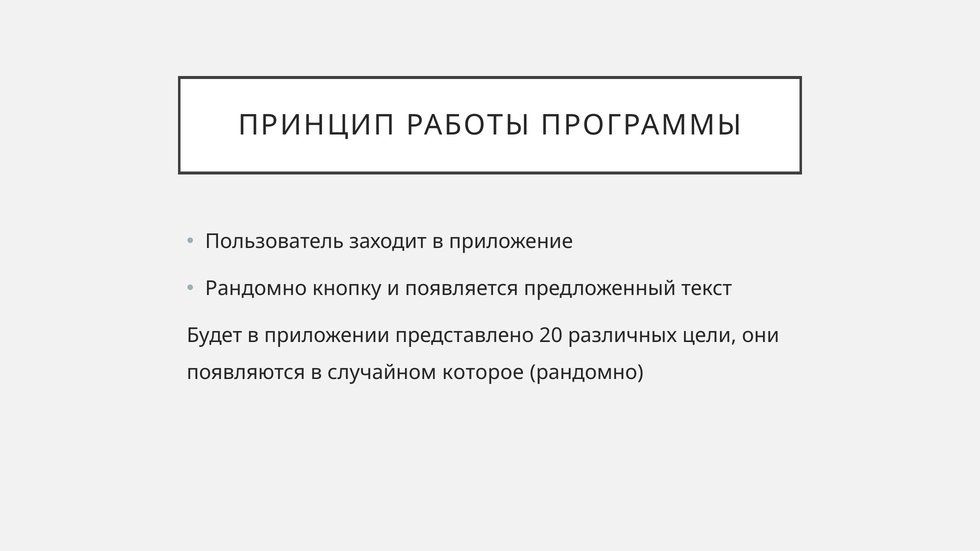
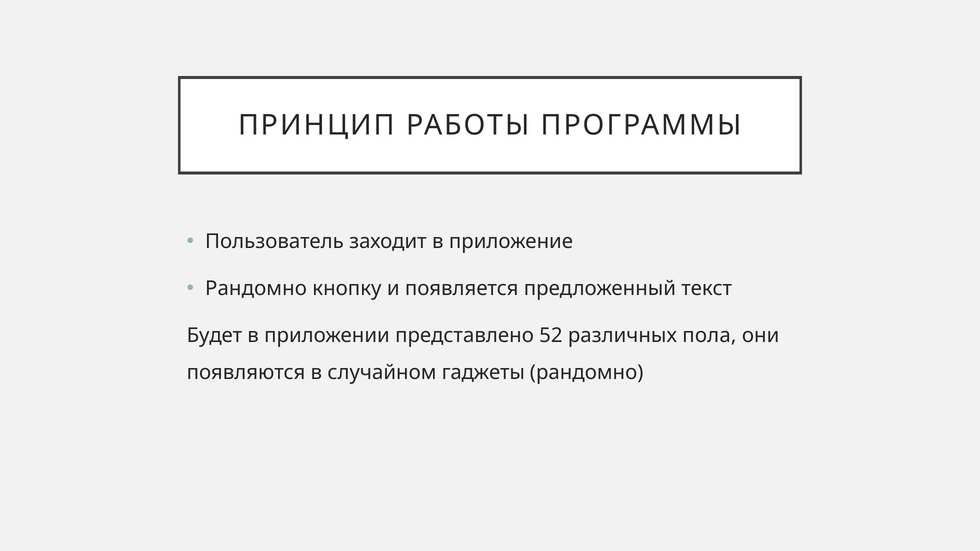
20: 20 -> 52
цели: цели -> пола
которое: которое -> гаджеты
